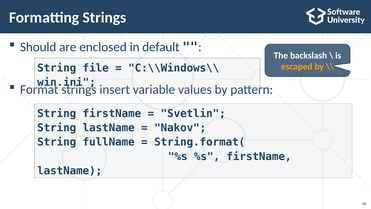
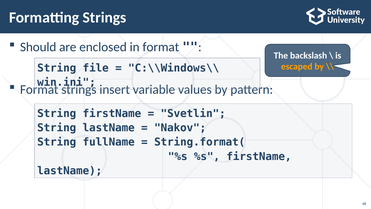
in default: default -> format
